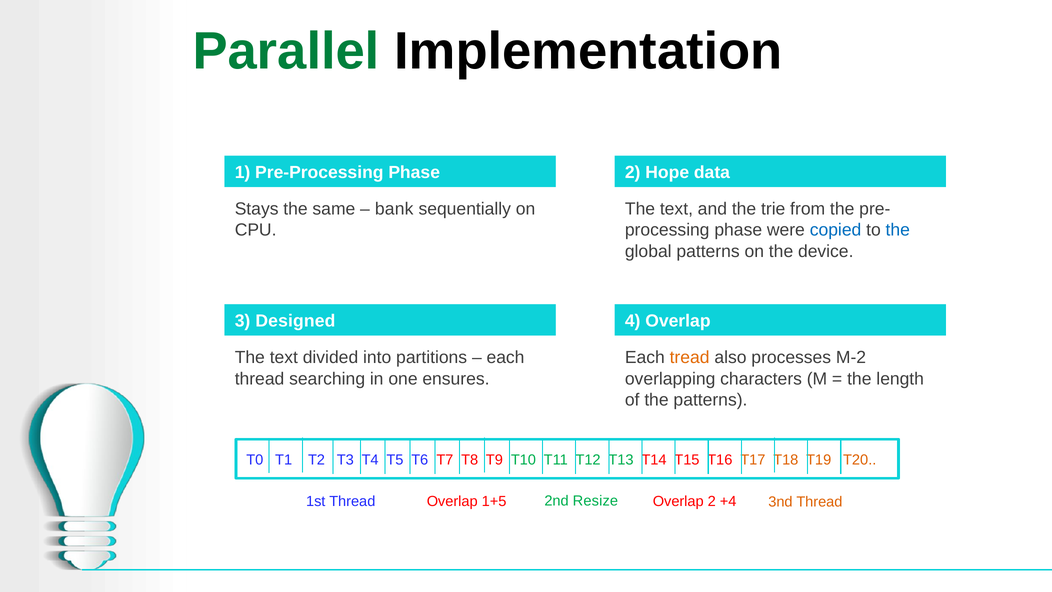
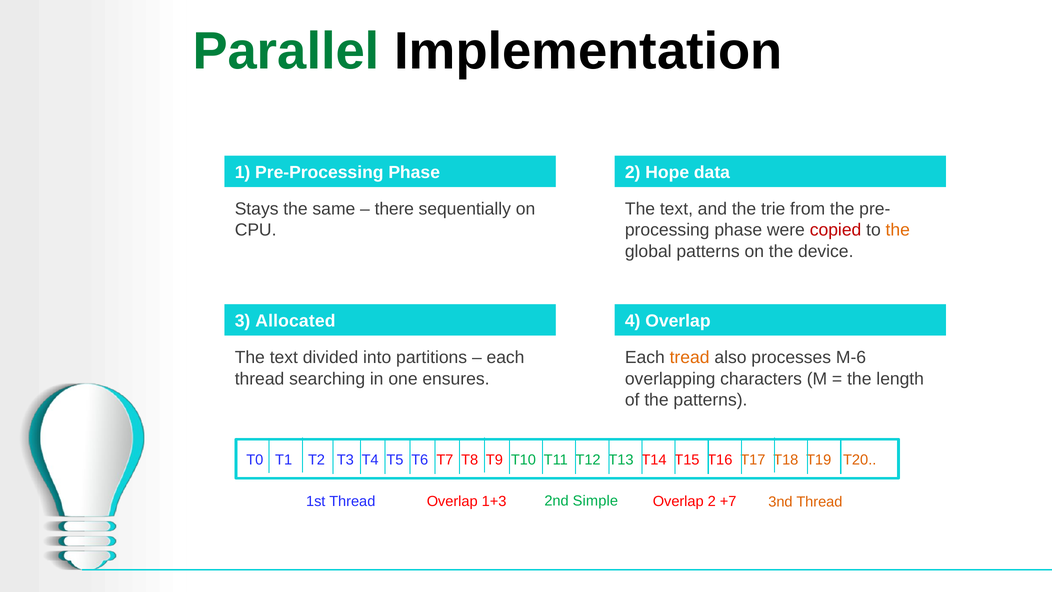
bank: bank -> there
copied colour: blue -> red
the at (898, 230) colour: blue -> orange
Designed: Designed -> Allocated
M-2: M-2 -> M-6
1+5: 1+5 -> 1+3
Resize: Resize -> Simple
+4: +4 -> +7
